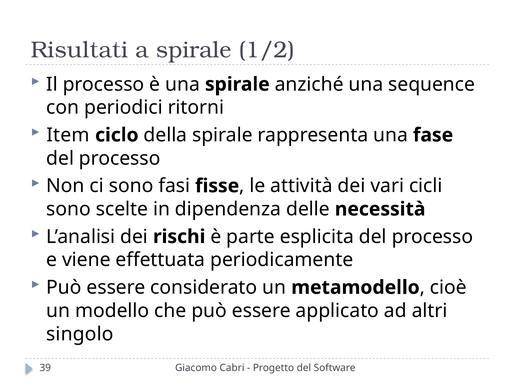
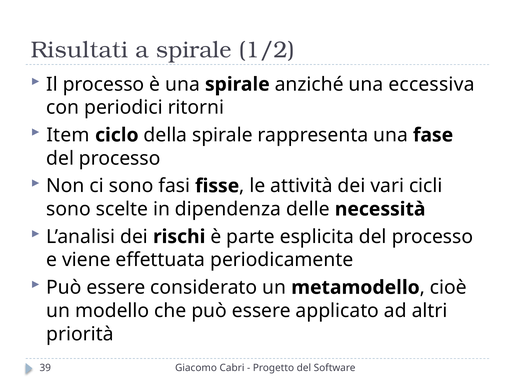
sequence: sequence -> eccessiva
singolo: singolo -> priorità
